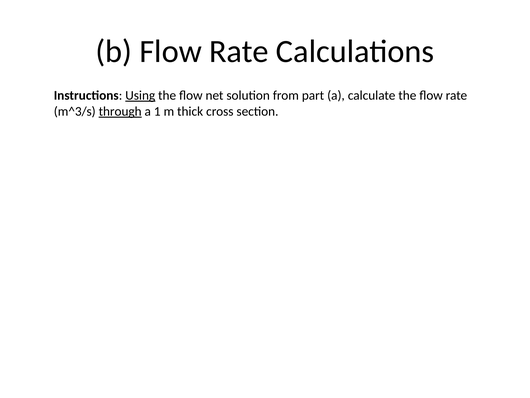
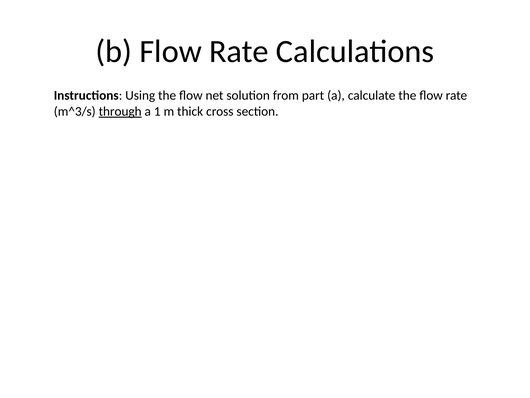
Using underline: present -> none
